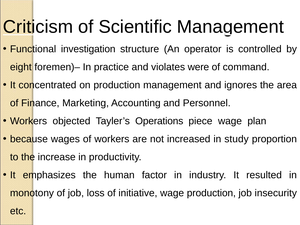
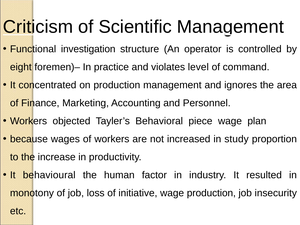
were: were -> level
Operations: Operations -> Behavioral
emphasizes: emphasizes -> behavioural
